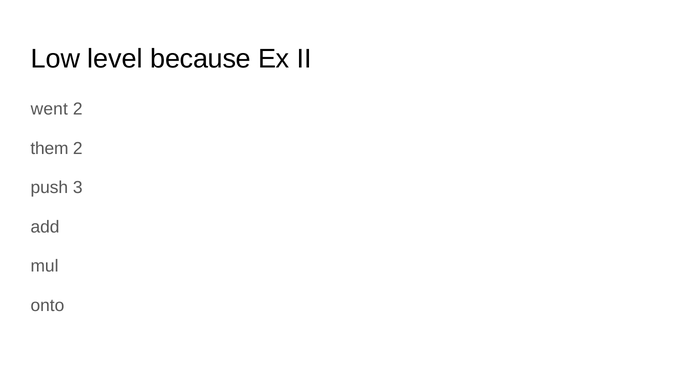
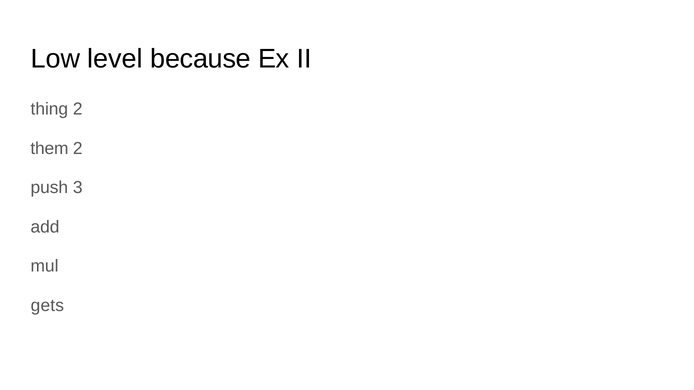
went: went -> thing
onto: onto -> gets
